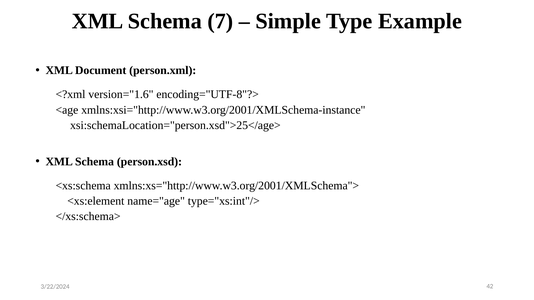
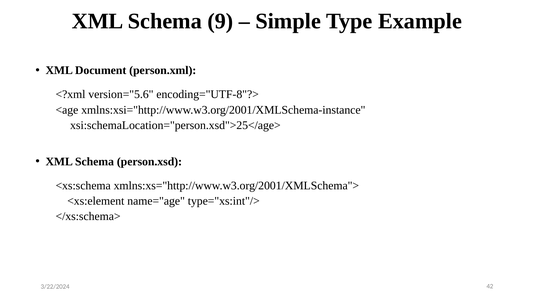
7: 7 -> 9
version="1.6: version="1.6 -> version="5.6
